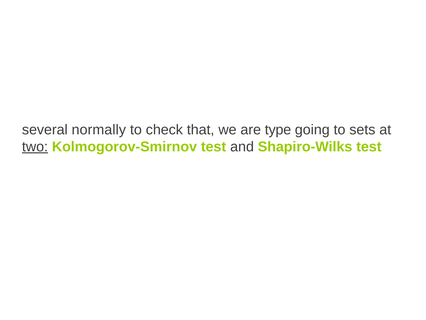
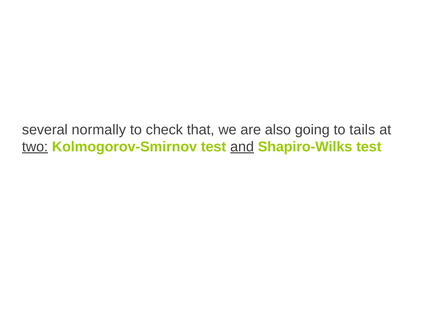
type: type -> also
sets: sets -> tails
and underline: none -> present
